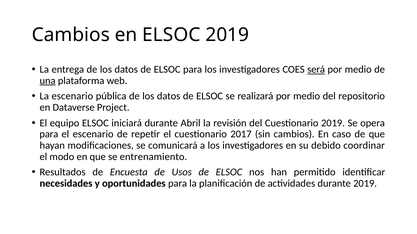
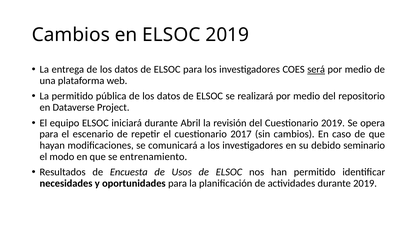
una underline: present -> none
La escenario: escenario -> permitido
coordinar: coordinar -> seminario
